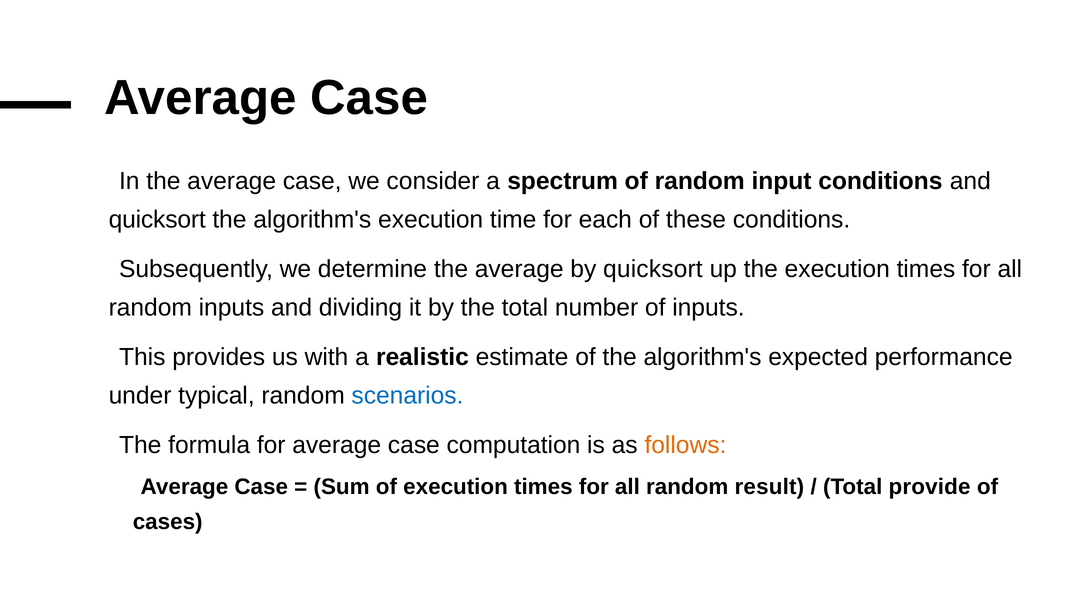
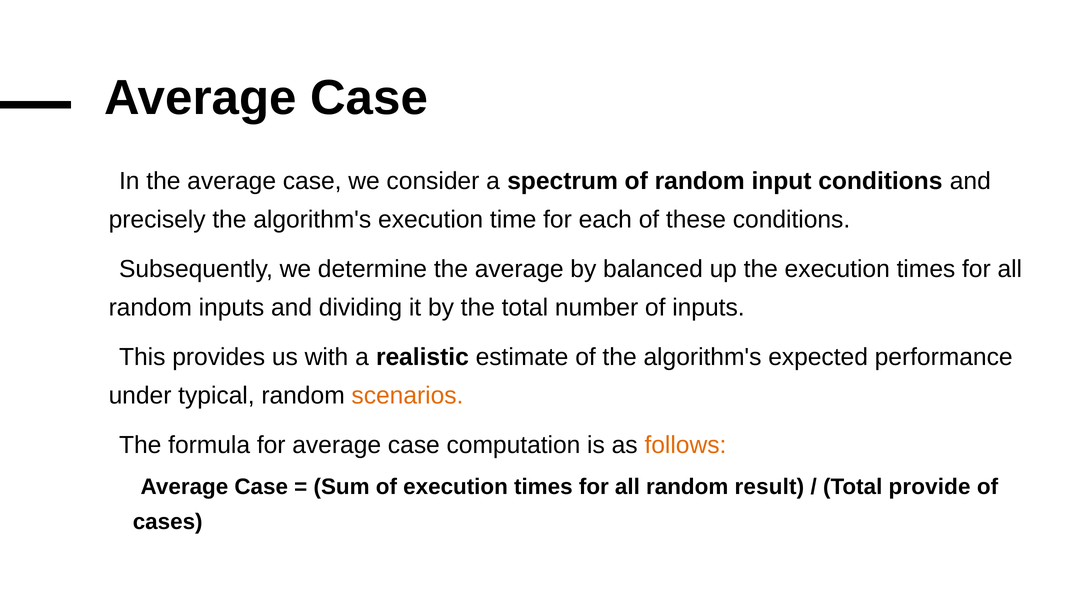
quicksort at (157, 220): quicksort -> precisely
by quicksort: quicksort -> balanced
scenarios colour: blue -> orange
